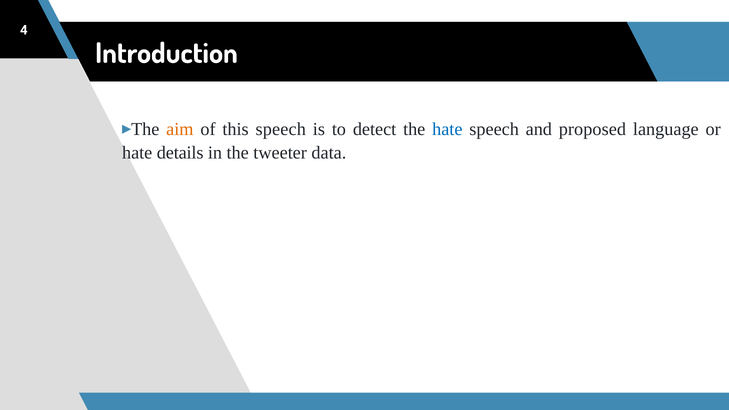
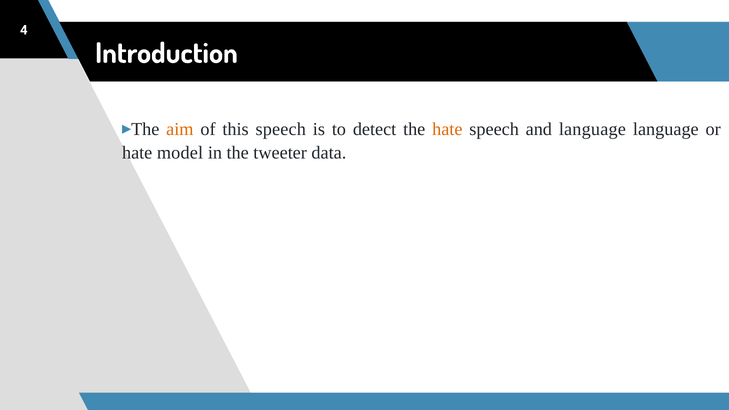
hate at (447, 129) colour: blue -> orange
and proposed: proposed -> language
details: details -> model
